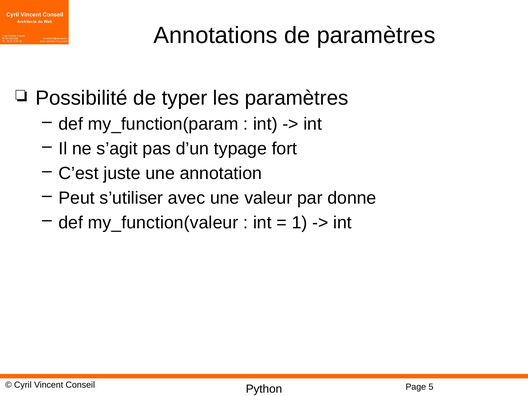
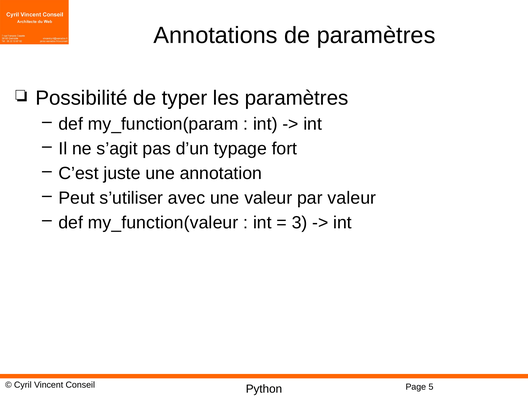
par donne: donne -> valeur
1: 1 -> 3
